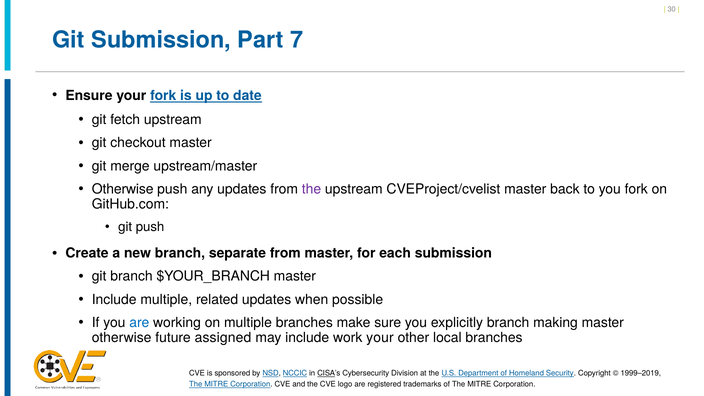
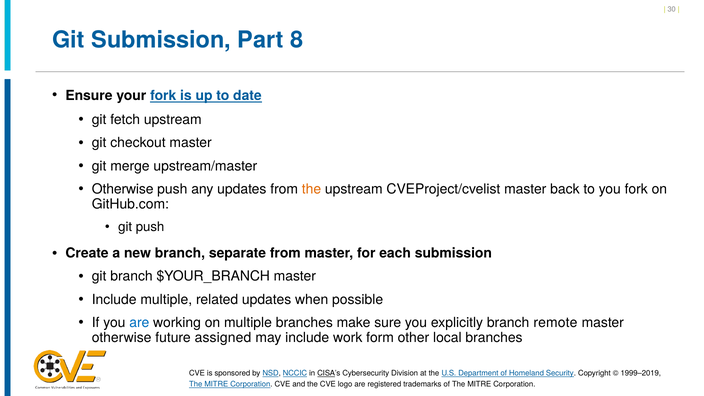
7: 7 -> 8
the at (311, 189) colour: purple -> orange
making: making -> remote
work your: your -> form
